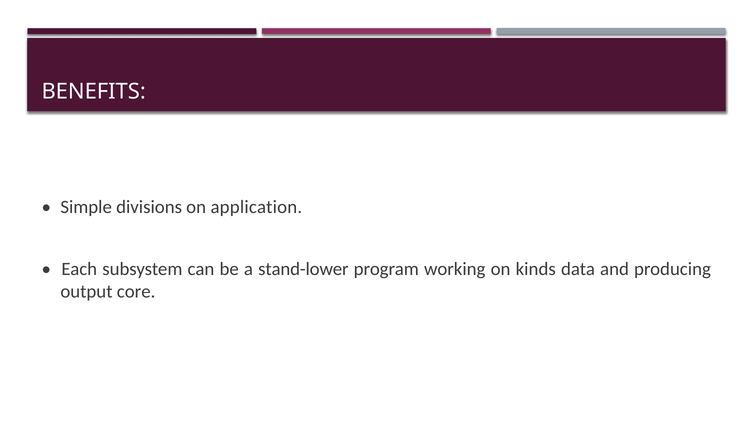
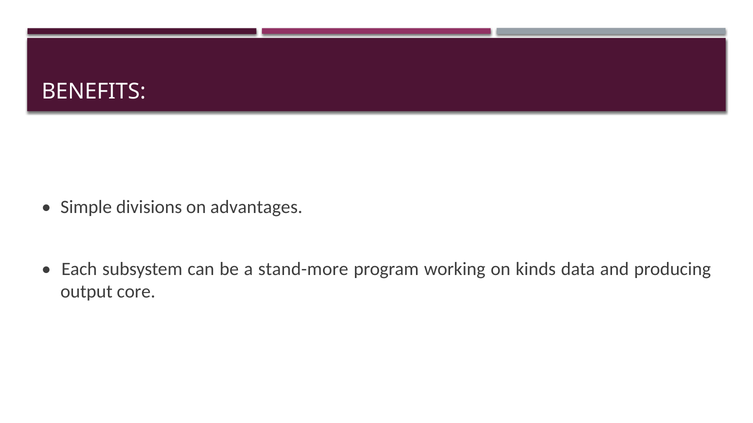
application: application -> advantages
stand-lower: stand-lower -> stand-more
